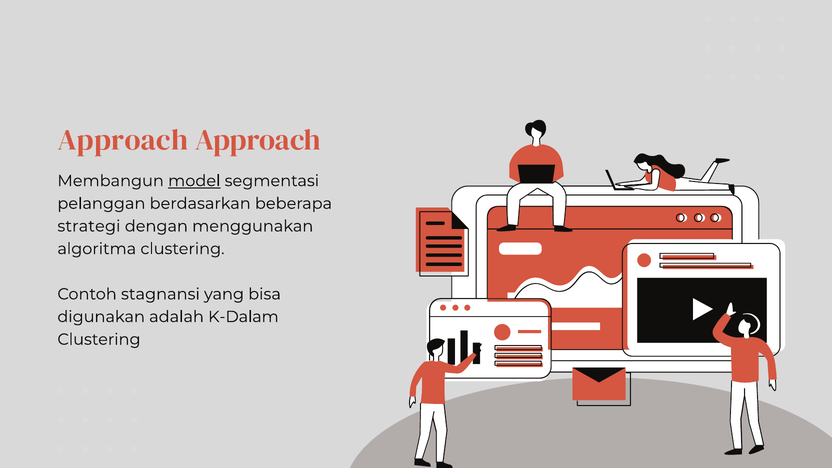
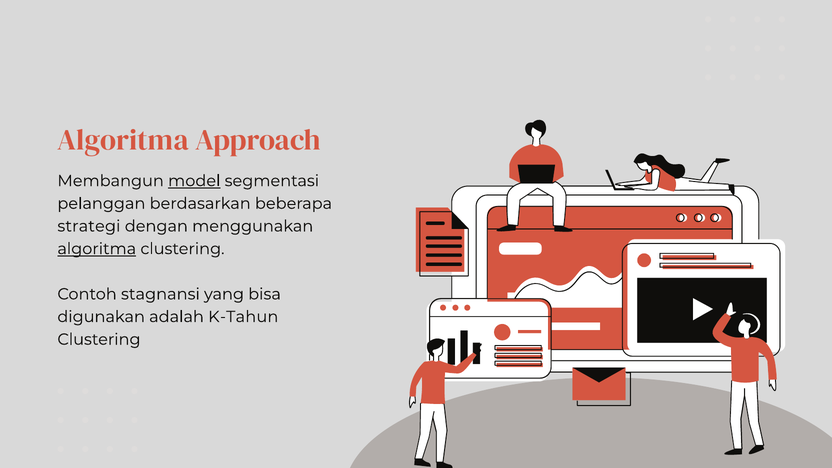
Approach at (123, 140): Approach -> Algoritma
algoritma at (97, 249) underline: none -> present
K-Dalam: K-Dalam -> K-Tahun
